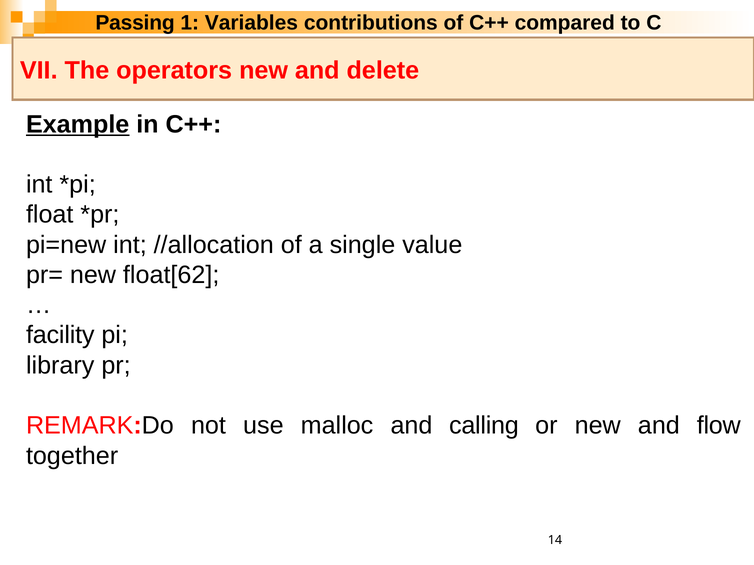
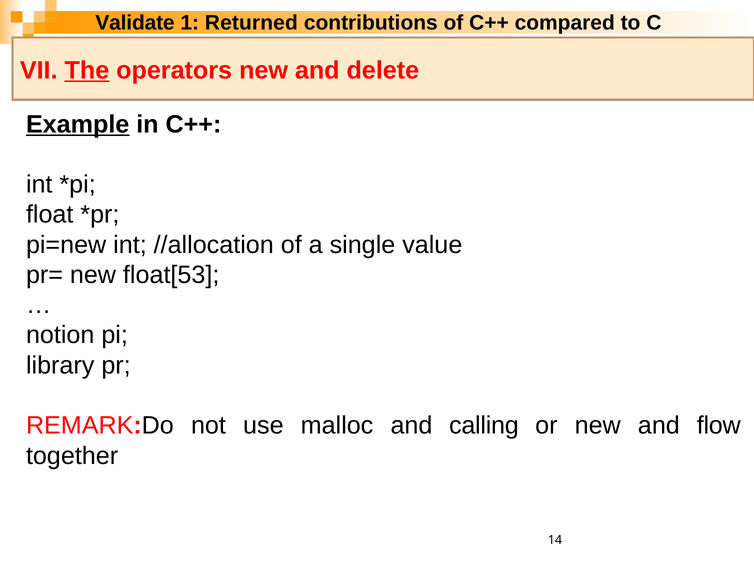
Passing: Passing -> Validate
Variables: Variables -> Returned
The underline: none -> present
float[62: float[62 -> float[53
facility: facility -> notion
